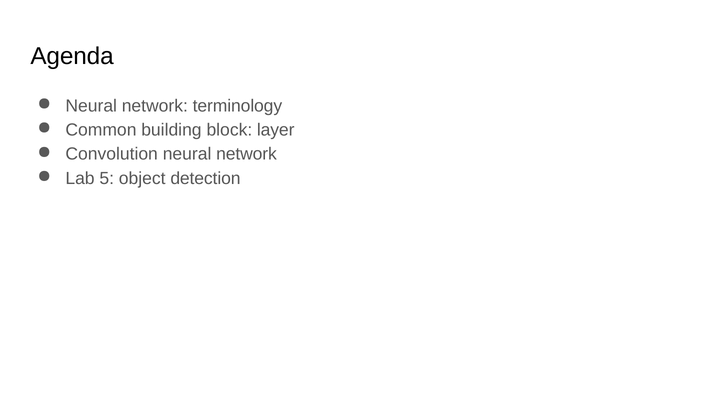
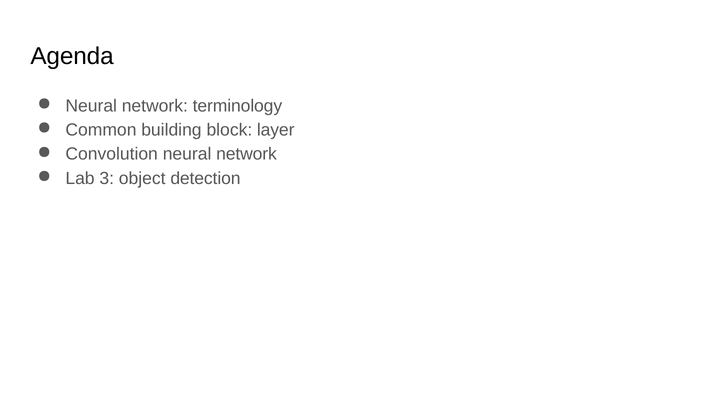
5: 5 -> 3
